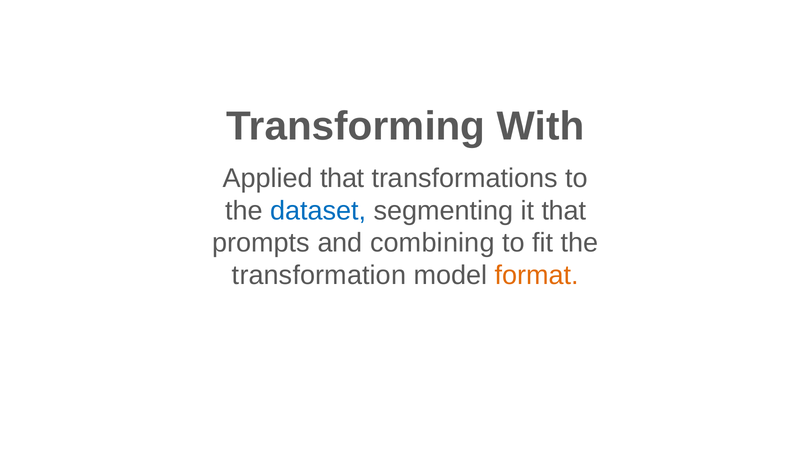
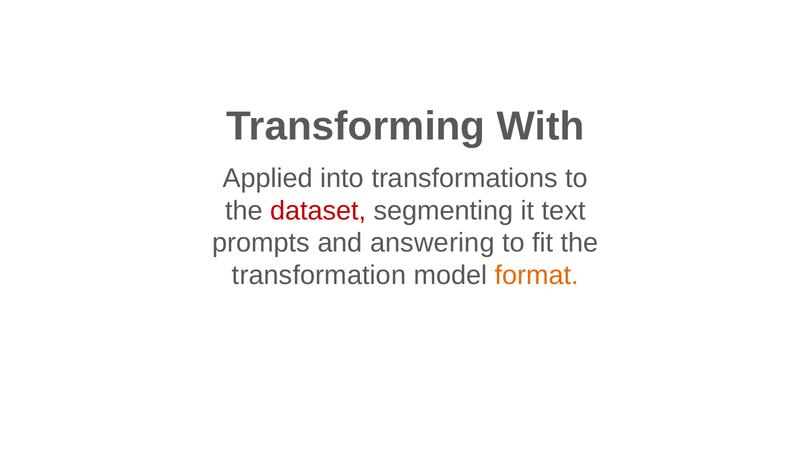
Applied that: that -> into
dataset colour: blue -> red
it that: that -> text
combining: combining -> answering
